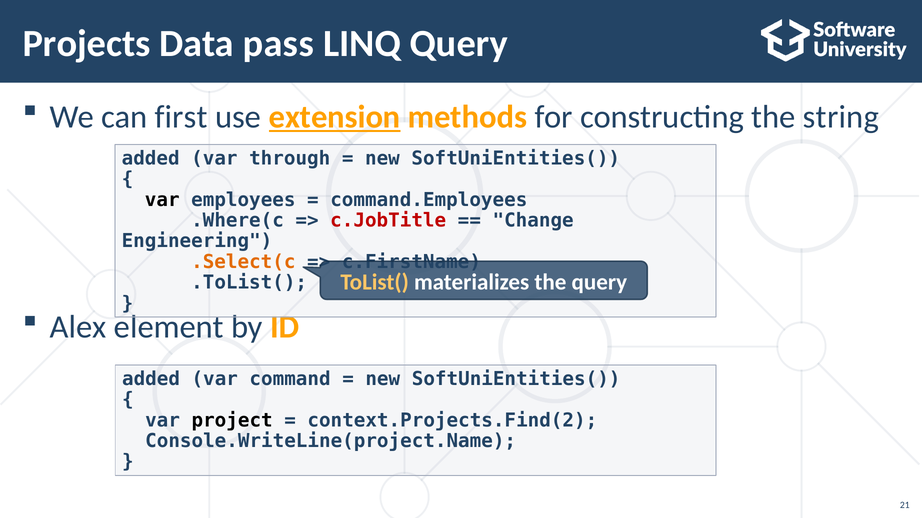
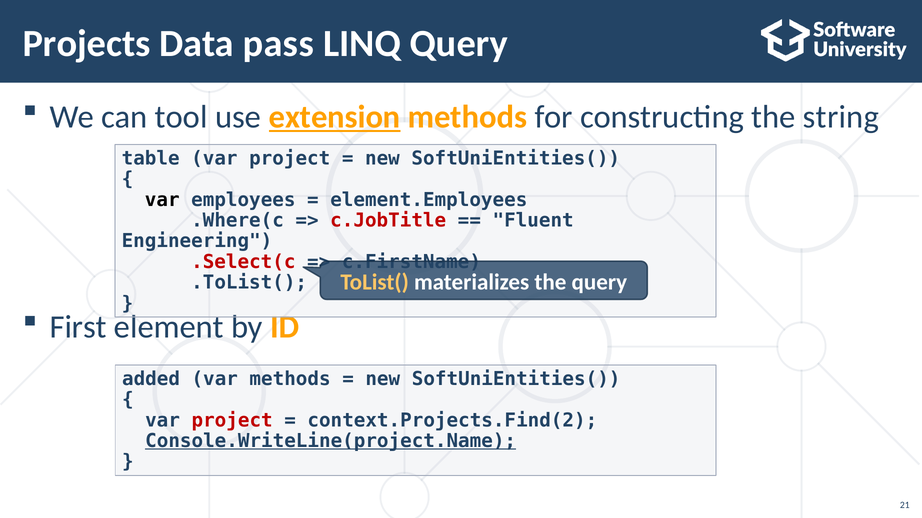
first: first -> tool
added at (151, 158): added -> table
through at (290, 158): through -> project
command.Employees: command.Employees -> element.Employees
Change: Change -> Fluent
.Select(c colour: orange -> red
Alex: Alex -> First
var command: command -> methods
project at (232, 421) colour: black -> red
Console.WriteLine(project.Name underline: none -> present
